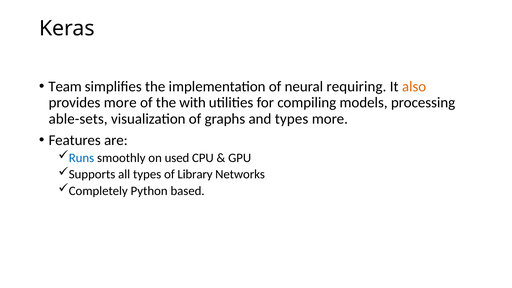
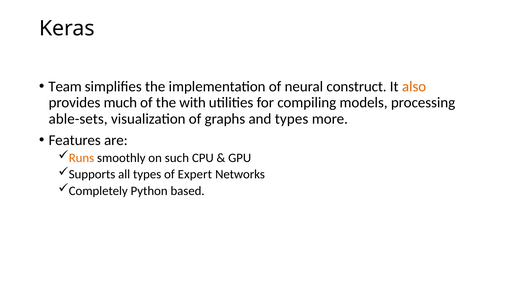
requiring: requiring -> construct
provides more: more -> much
Runs colour: blue -> orange
used: used -> such
Library: Library -> Expert
